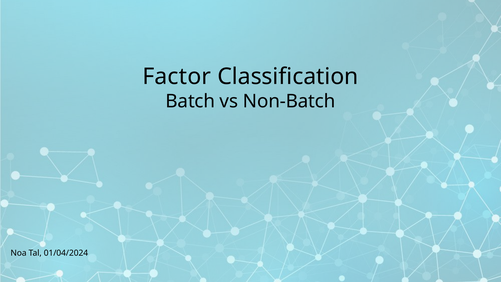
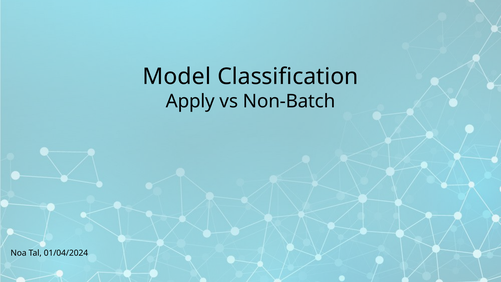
Factor: Factor -> Model
Batch: Batch -> Apply
